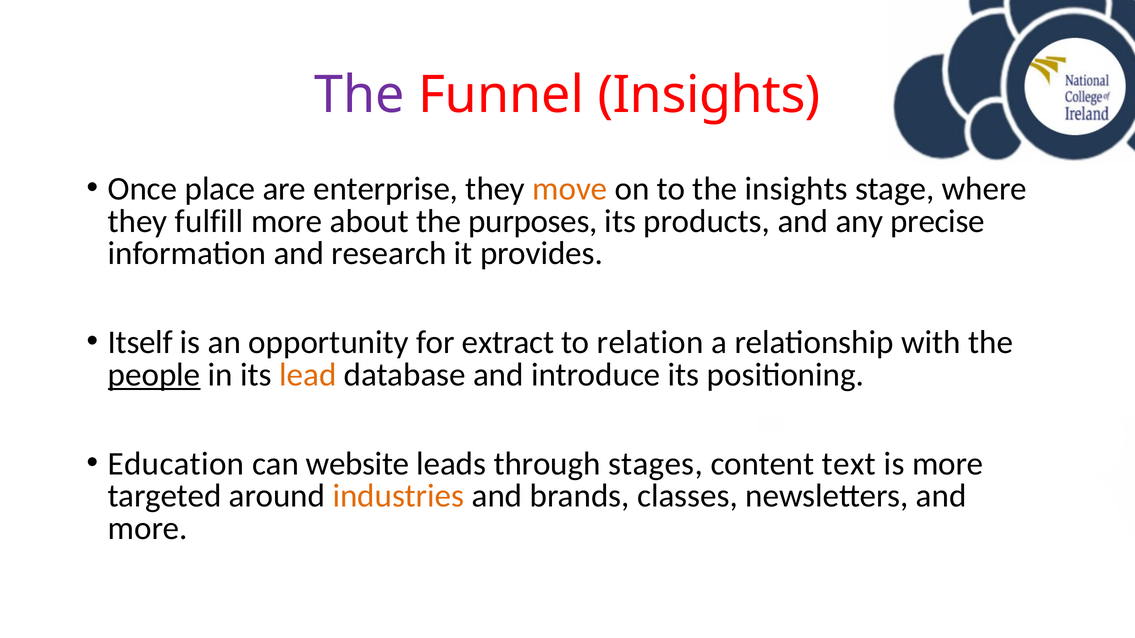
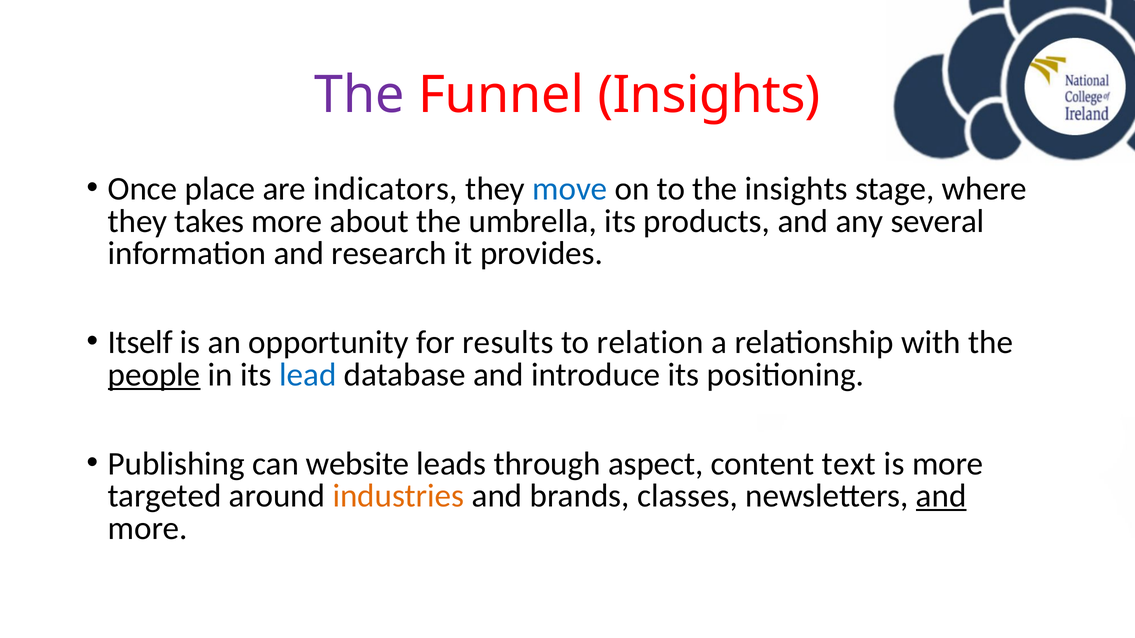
enterprise: enterprise -> indicators
move colour: orange -> blue
fulfill: fulfill -> takes
purposes: purposes -> umbrella
precise: precise -> several
extract: extract -> results
lead colour: orange -> blue
Education: Education -> Publishing
stages: stages -> aspect
and at (941, 496) underline: none -> present
